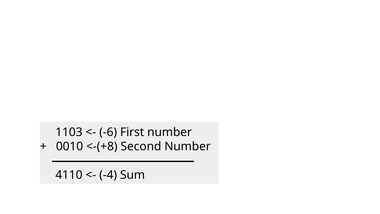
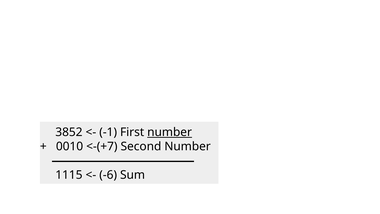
1103: 1103 -> 3852
-6: -6 -> -1
number at (170, 132) underline: none -> present
<-(+8: <-(+8 -> <-(+7
4110: 4110 -> 1115
-4: -4 -> -6
